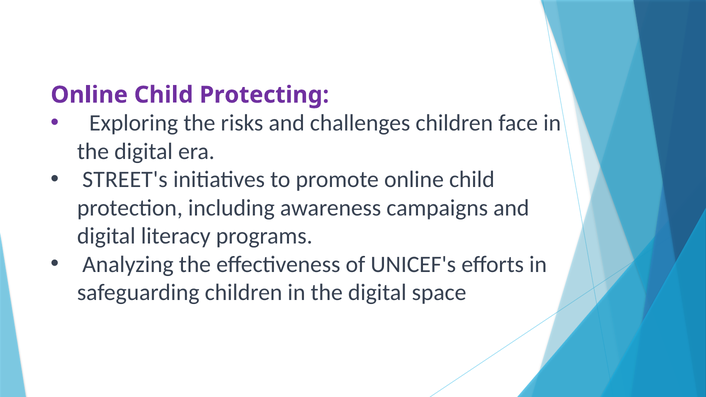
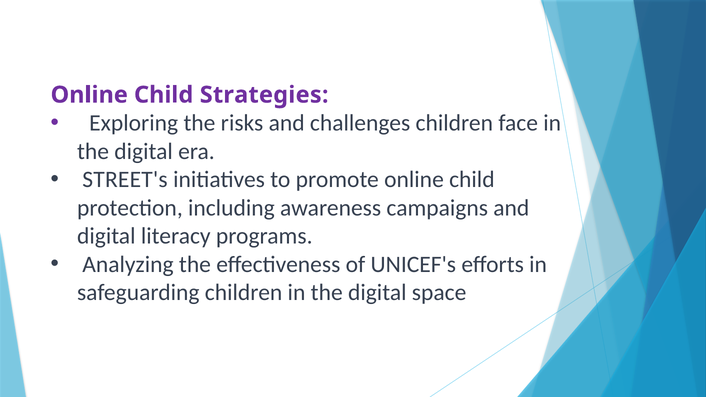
Protecting: Protecting -> Strategies
